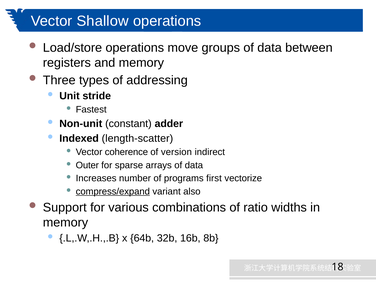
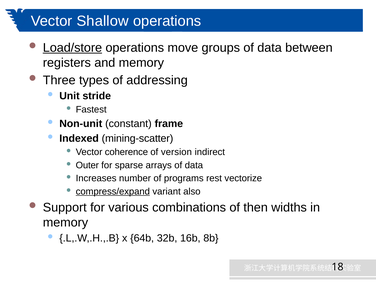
Load/store underline: none -> present
adder: adder -> frame
length-scatter: length-scatter -> mining-scatter
first: first -> rest
ratio: ratio -> then
